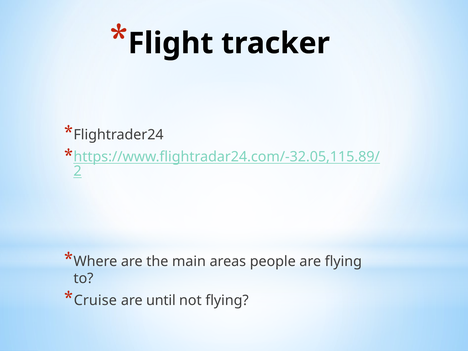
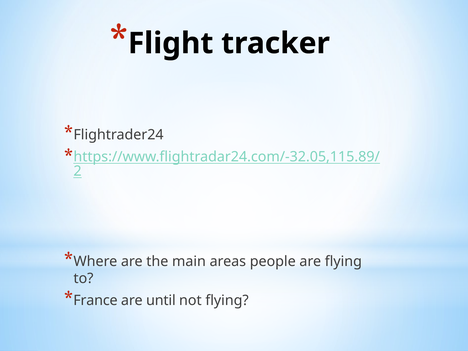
Cruise: Cruise -> France
